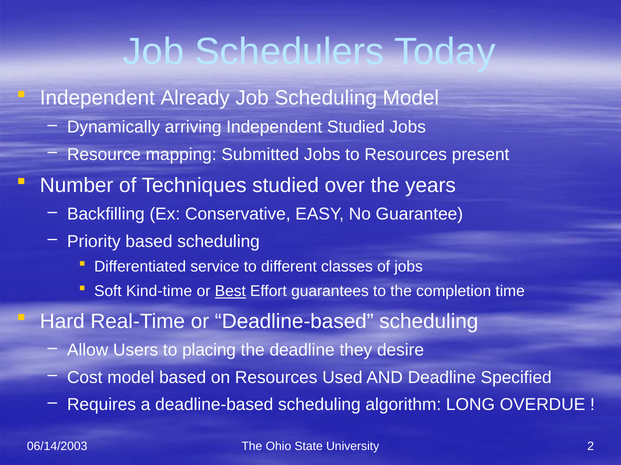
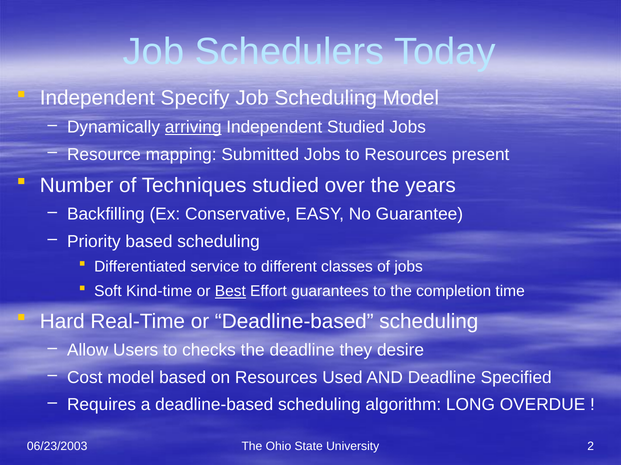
Already: Already -> Specify
arriving underline: none -> present
placing: placing -> checks
06/14/2003: 06/14/2003 -> 06/23/2003
